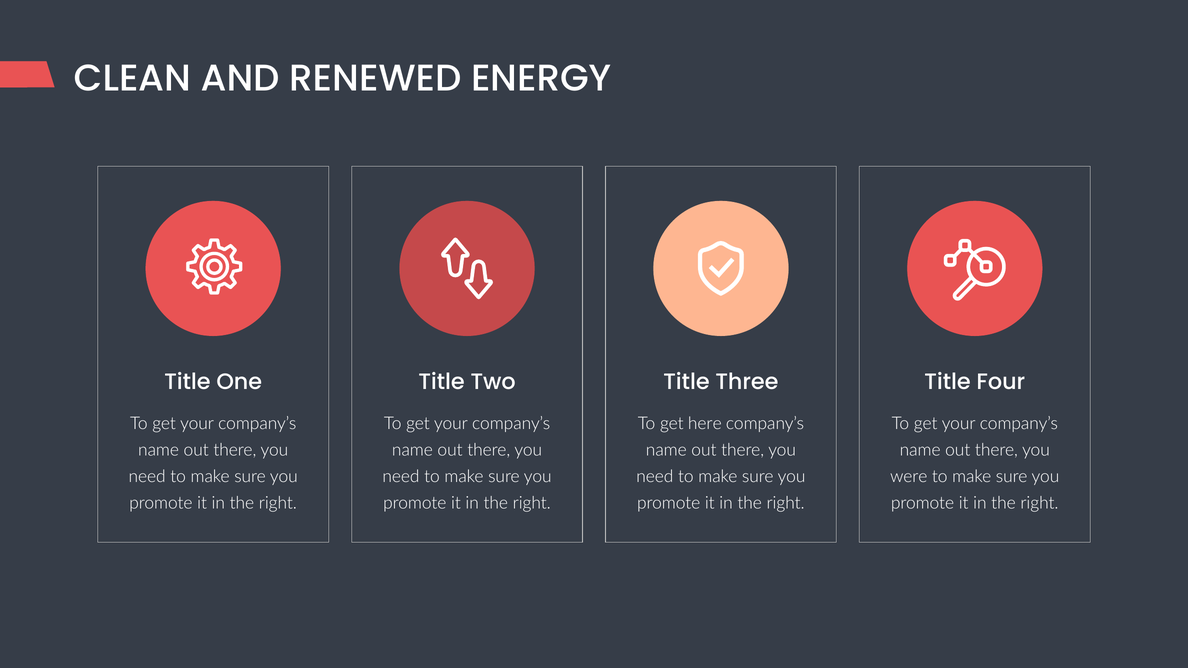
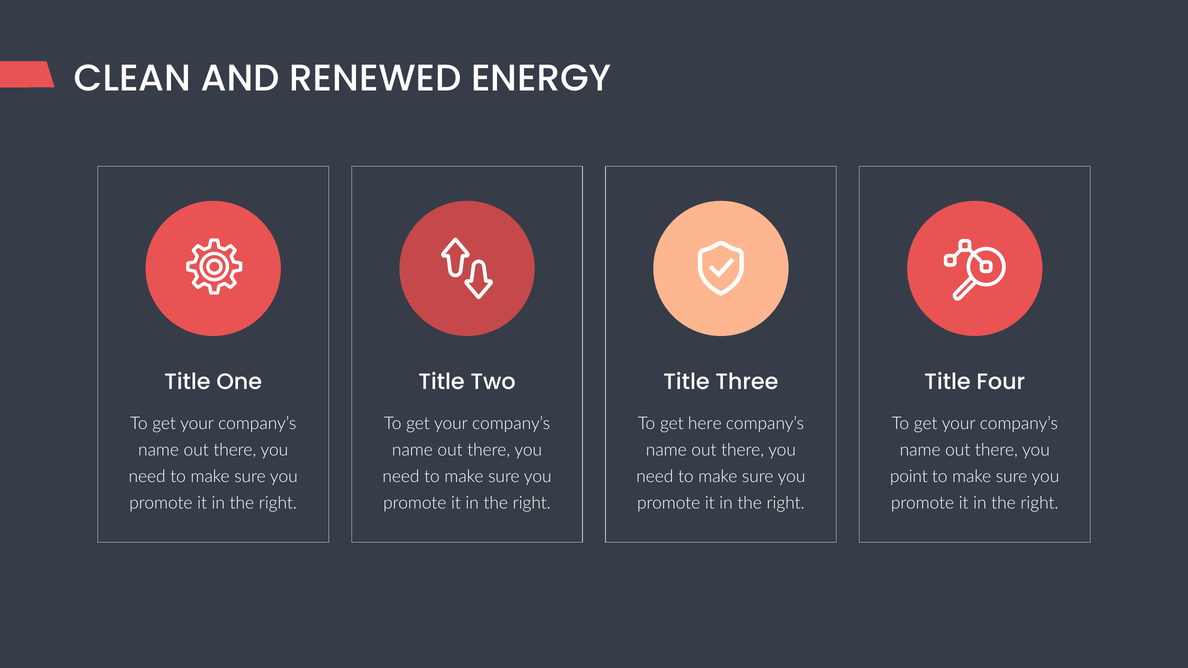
were: were -> point
